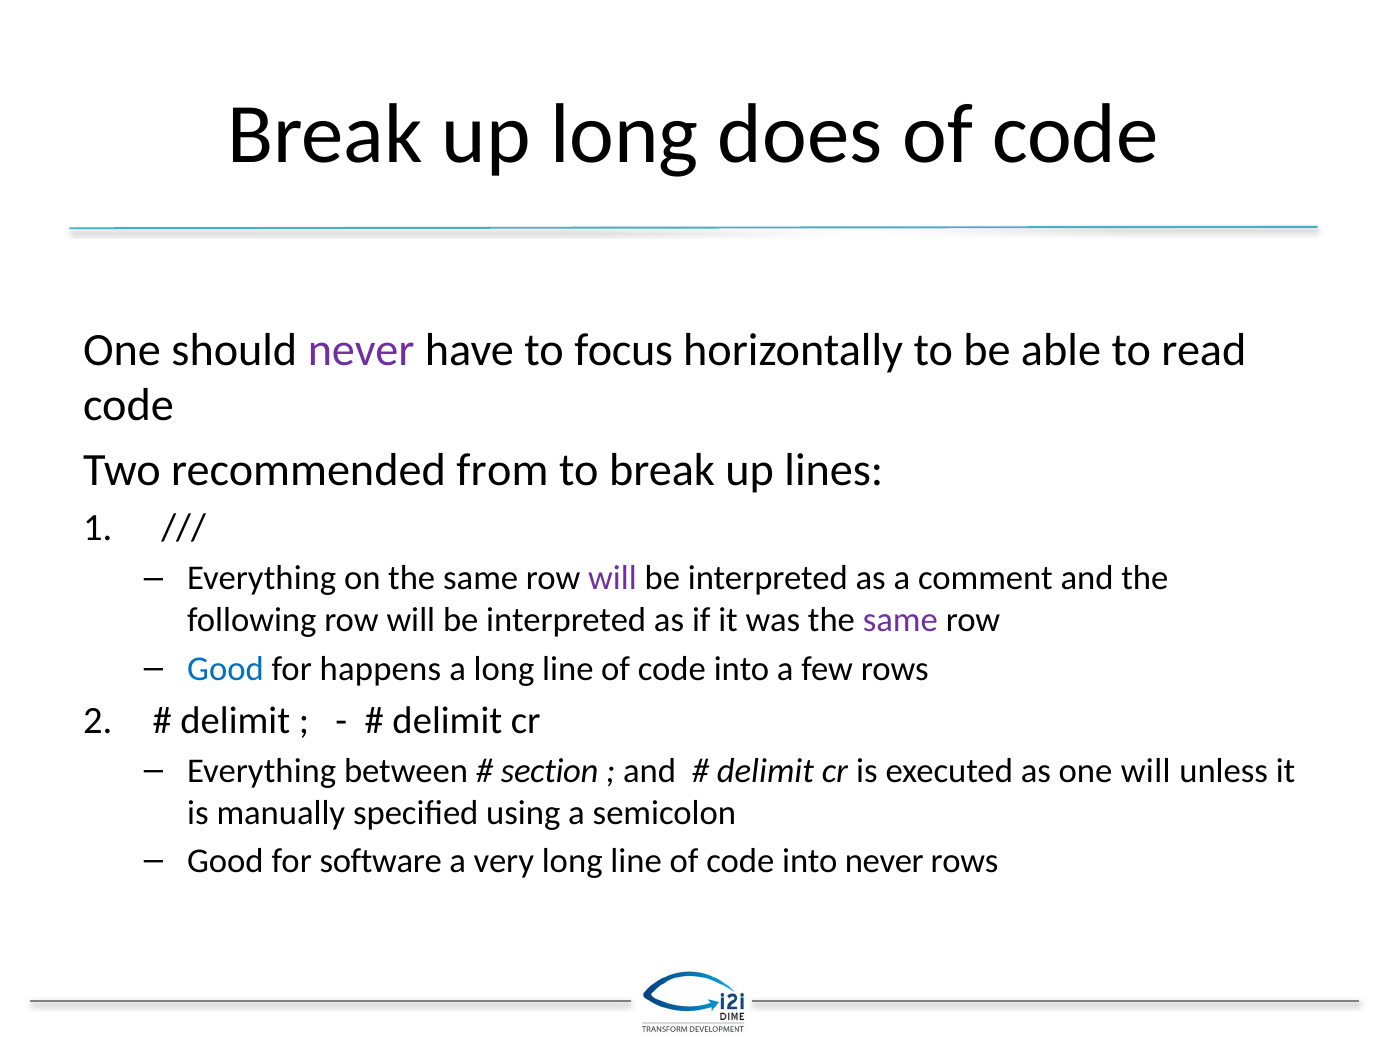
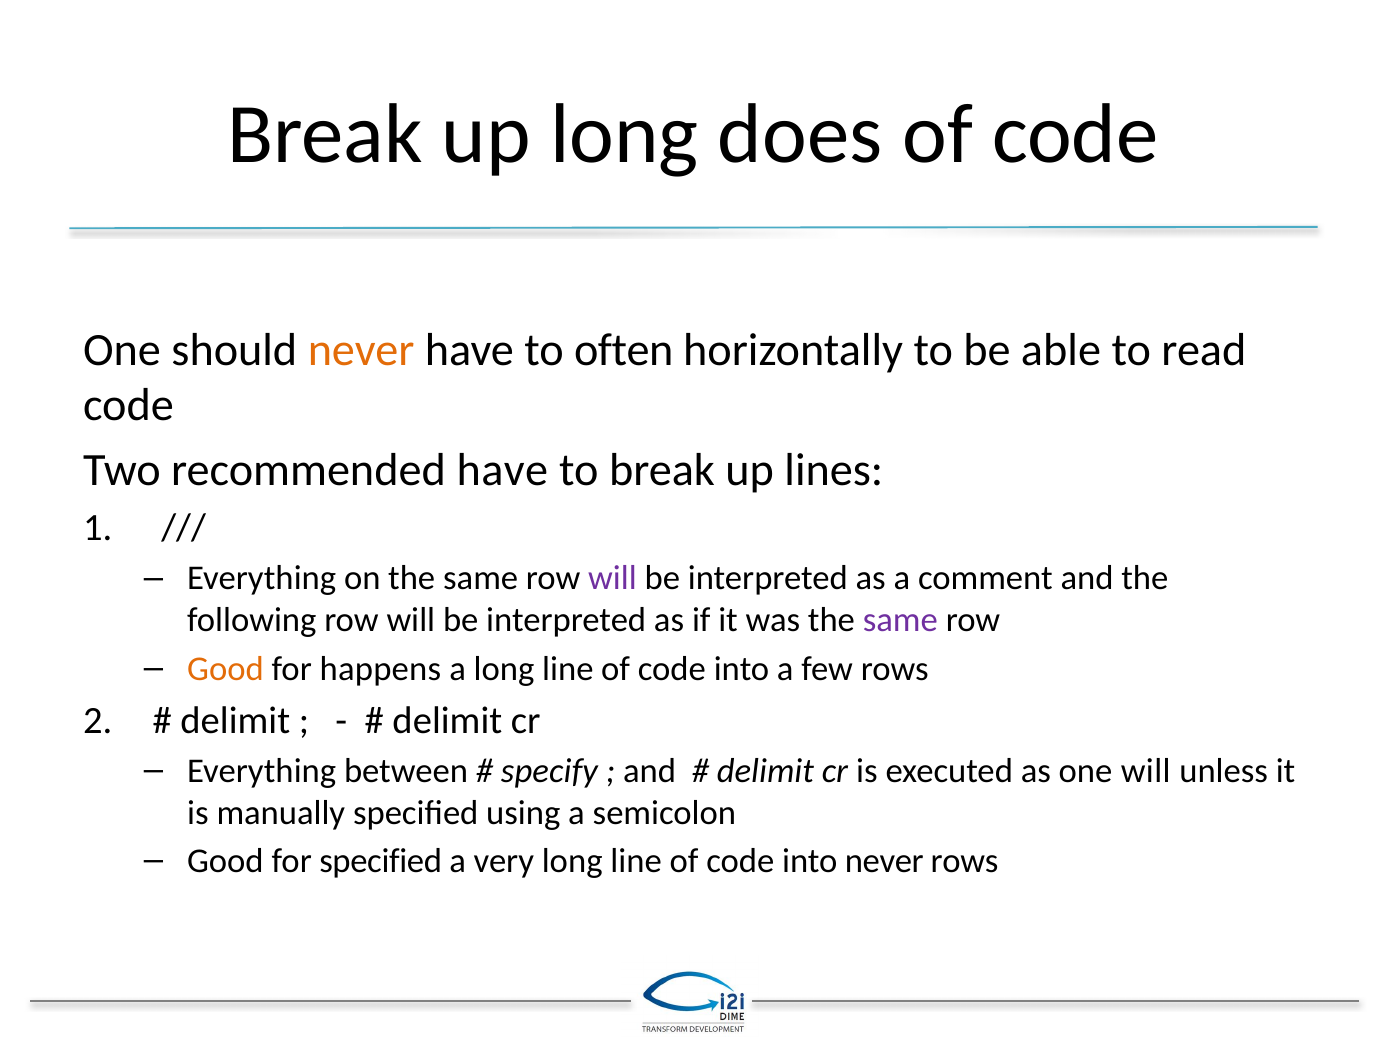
never at (361, 350) colour: purple -> orange
focus: focus -> often
recommended from: from -> have
Good at (225, 669) colour: blue -> orange
section: section -> specify
for software: software -> specified
